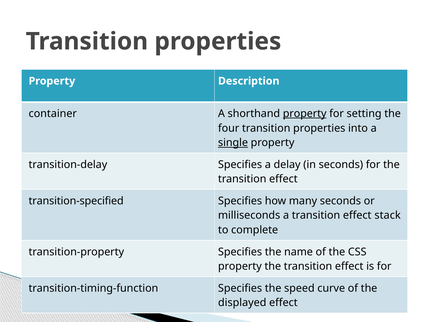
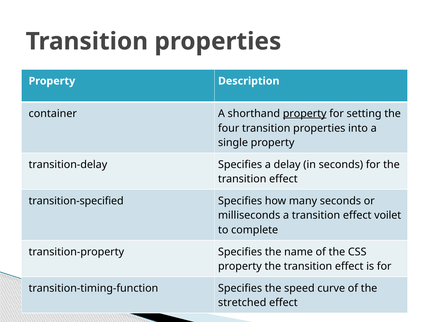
single underline: present -> none
stack: stack -> voilet
displayed: displayed -> stretched
